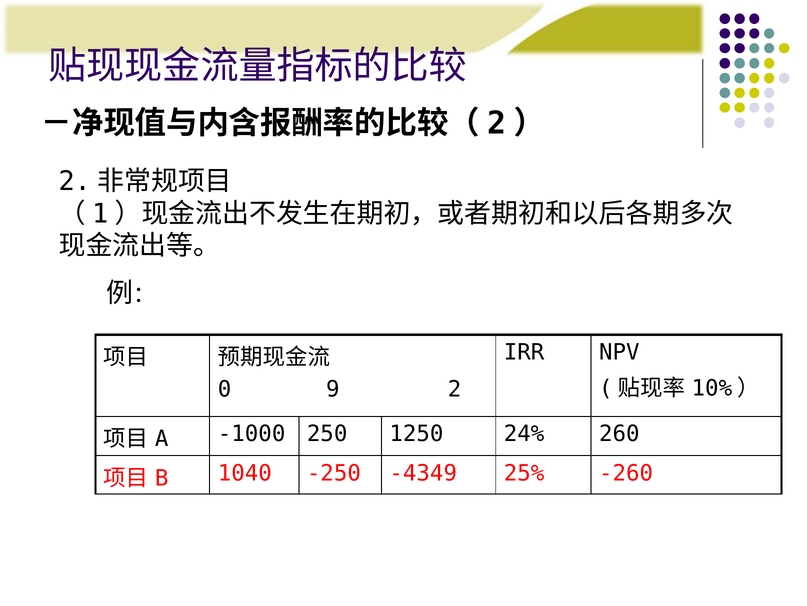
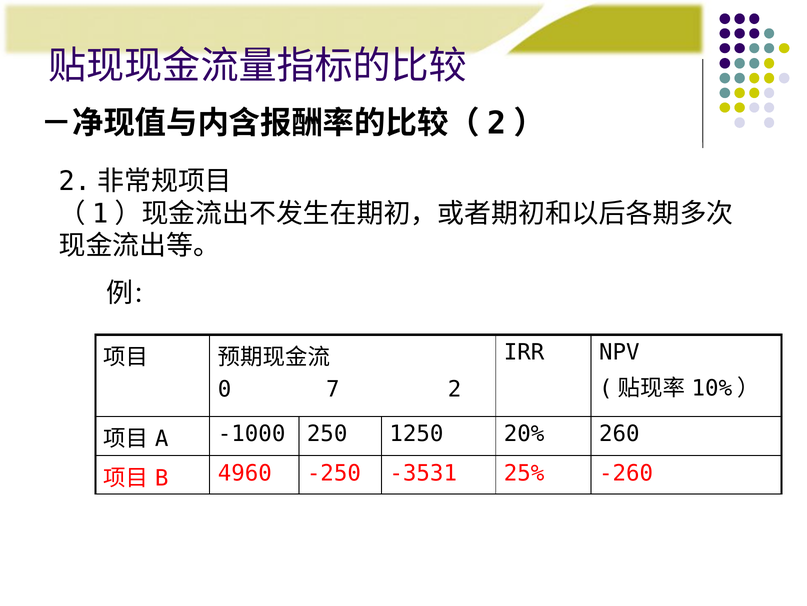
9: 9 -> 7
24%: 24% -> 20%
1040: 1040 -> 4960
-4349: -4349 -> -3531
